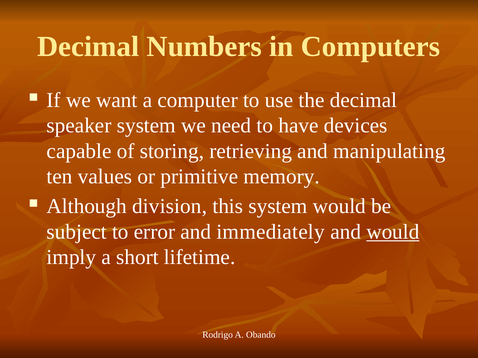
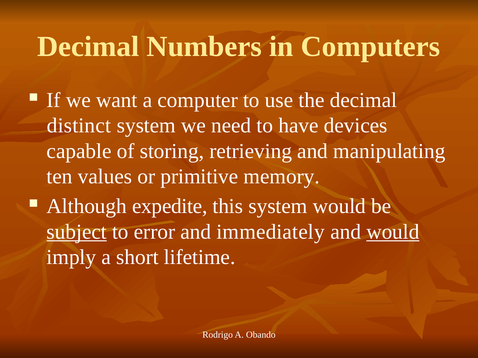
speaker: speaker -> distinct
division: division -> expedite
subject underline: none -> present
